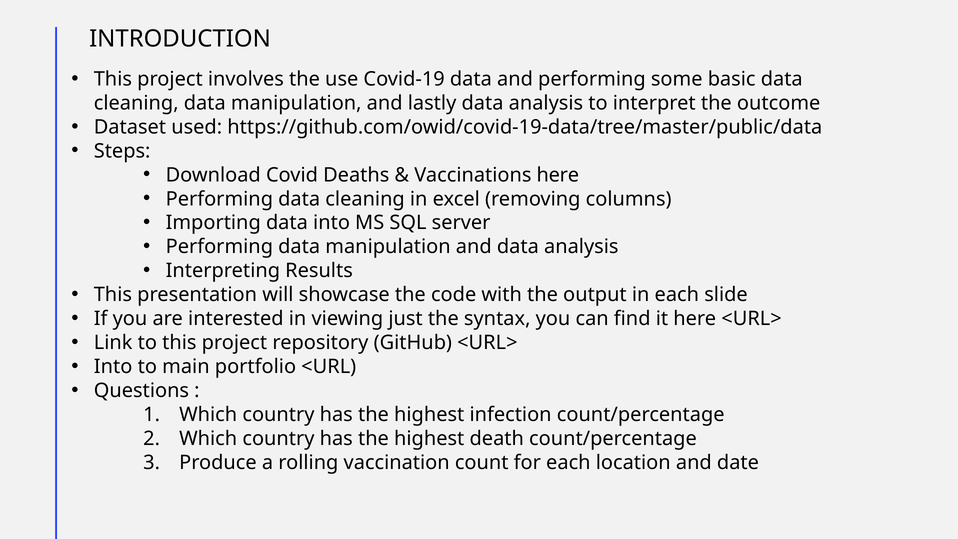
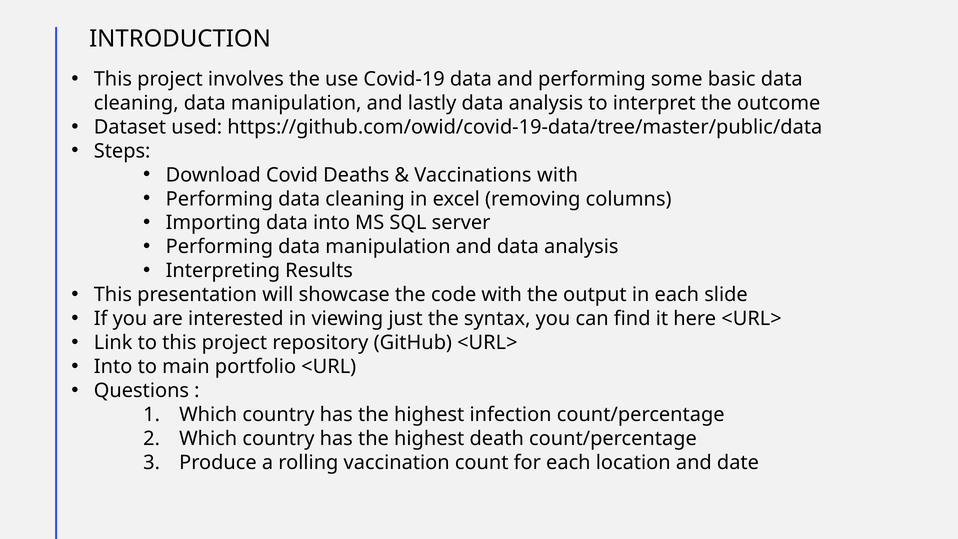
Vaccinations here: here -> with
